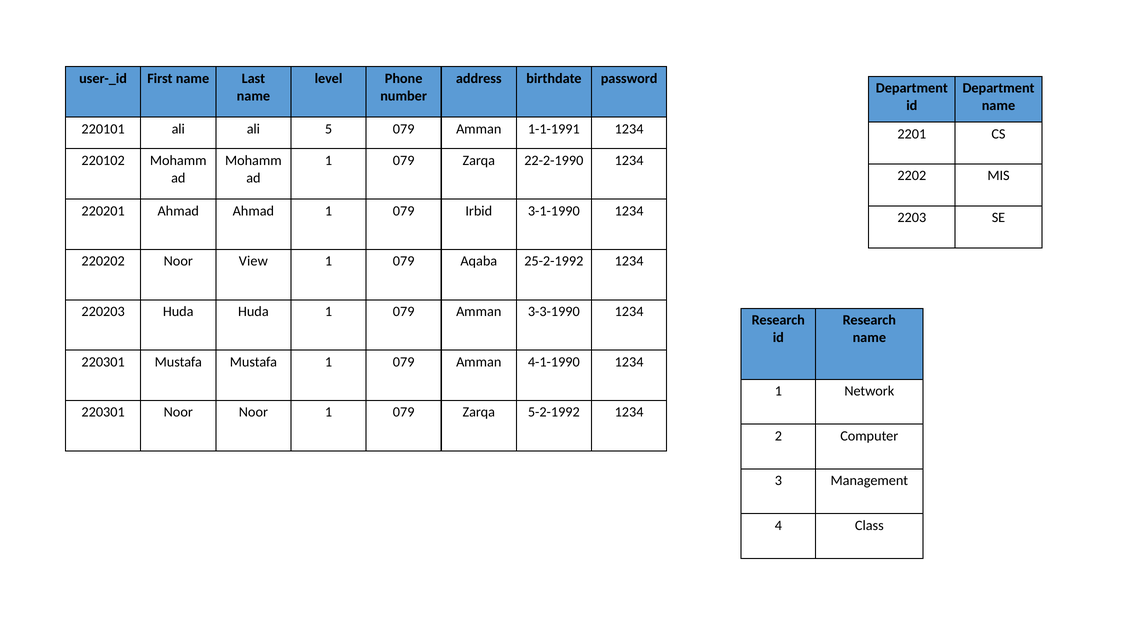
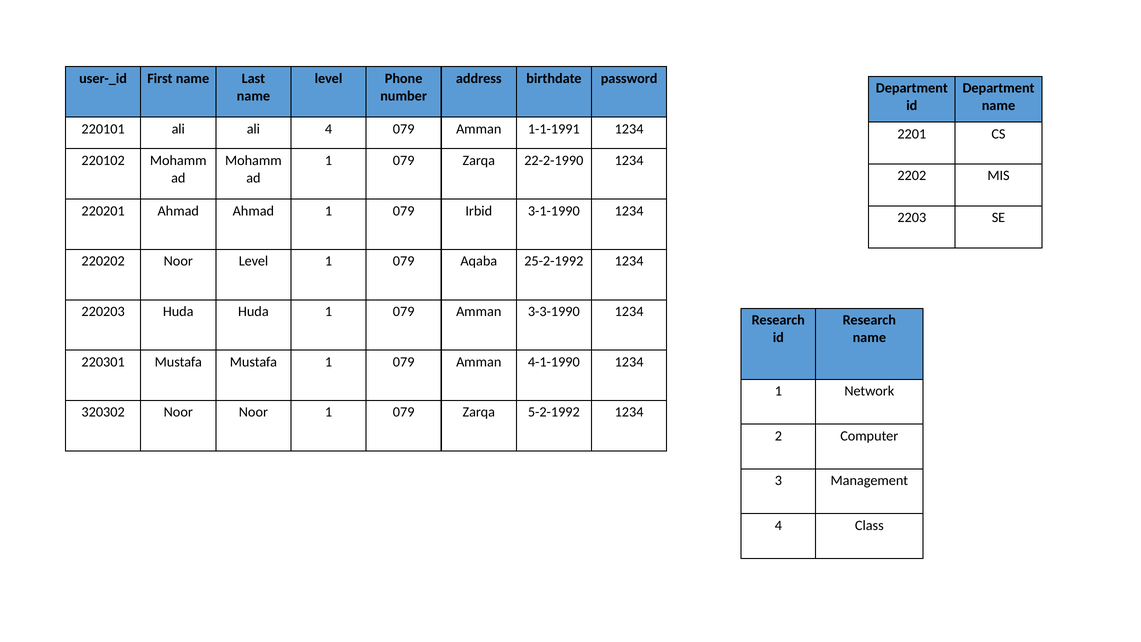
ali 5: 5 -> 4
Noor View: View -> Level
220301 at (103, 412): 220301 -> 320302
